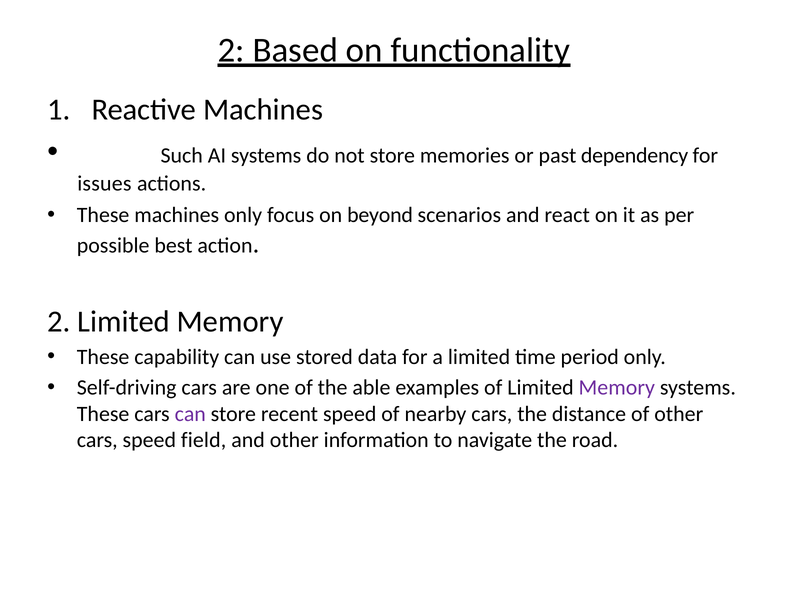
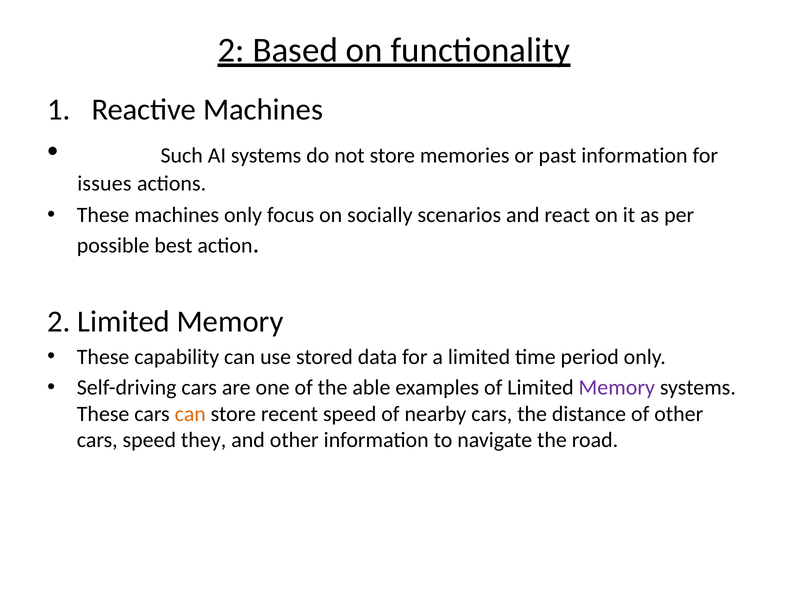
past dependency: dependency -> information
beyond: beyond -> socially
can at (190, 414) colour: purple -> orange
field: field -> they
